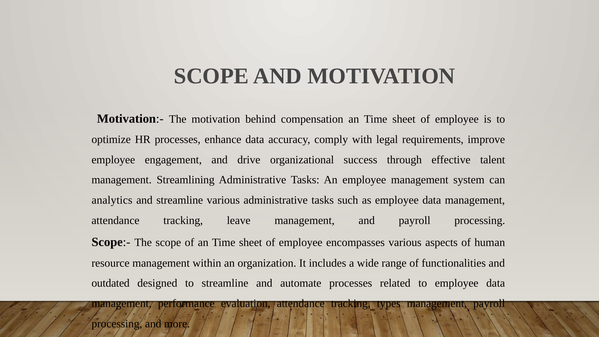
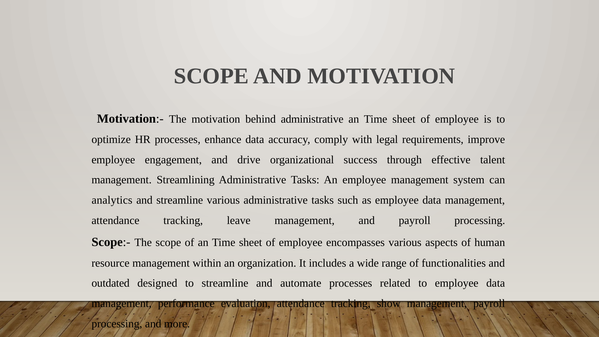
behind compensation: compensation -> administrative
types: types -> show
